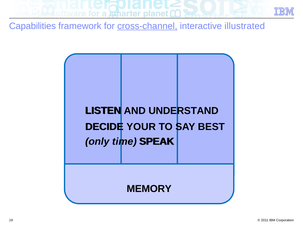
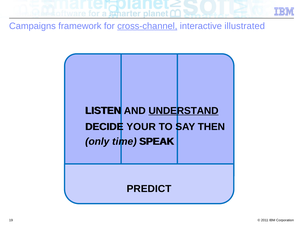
Capabilities: Capabilities -> Campaigns
UNDERSTAND underline: none -> present
BEST: BEST -> THEN
MEMORY: MEMORY -> PREDICT
